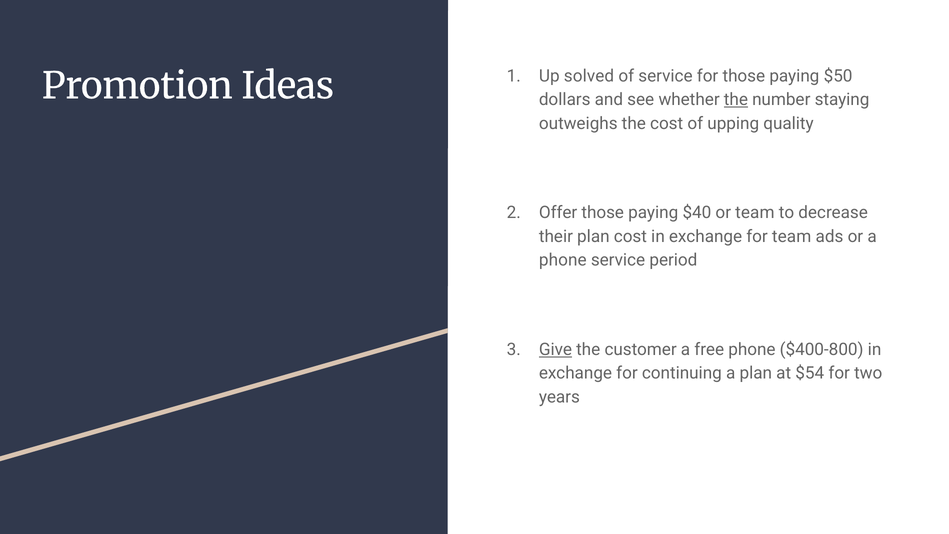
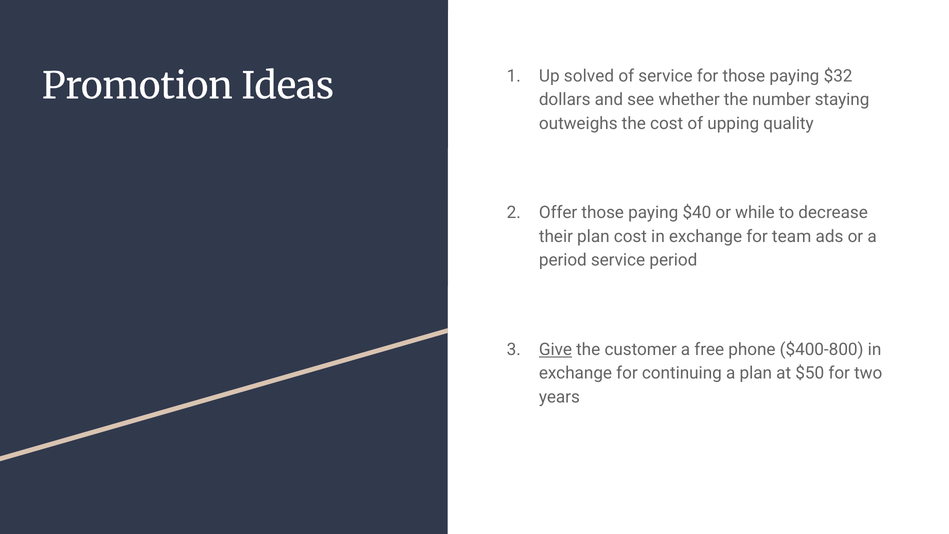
$50: $50 -> $32
the at (736, 100) underline: present -> none
or team: team -> while
phone at (563, 260): phone -> period
$54: $54 -> $50
